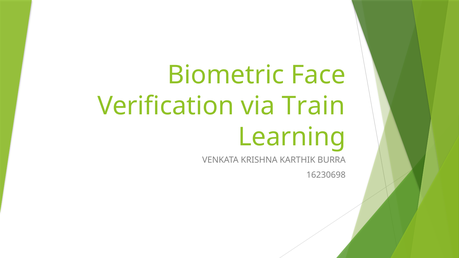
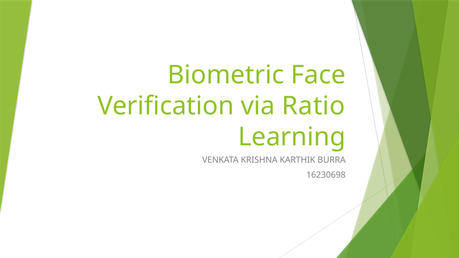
Train: Train -> Ratio
